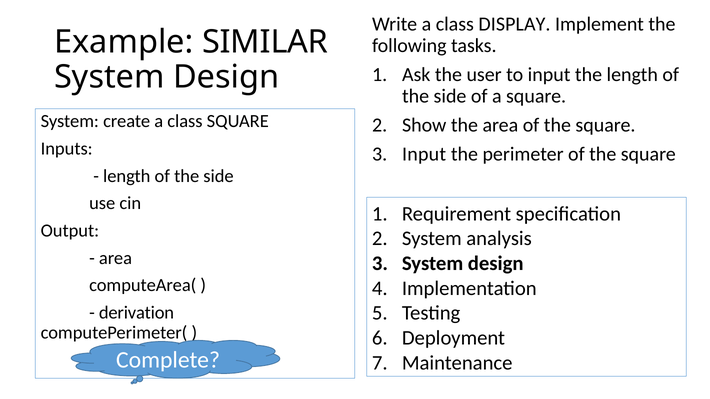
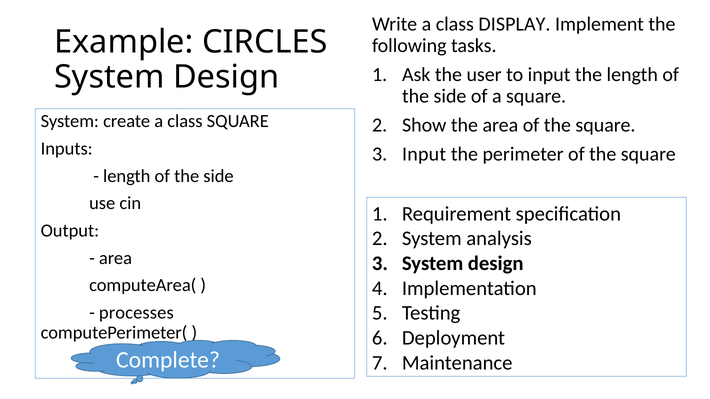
SIMILAR: SIMILAR -> CIRCLES
derivation: derivation -> processes
